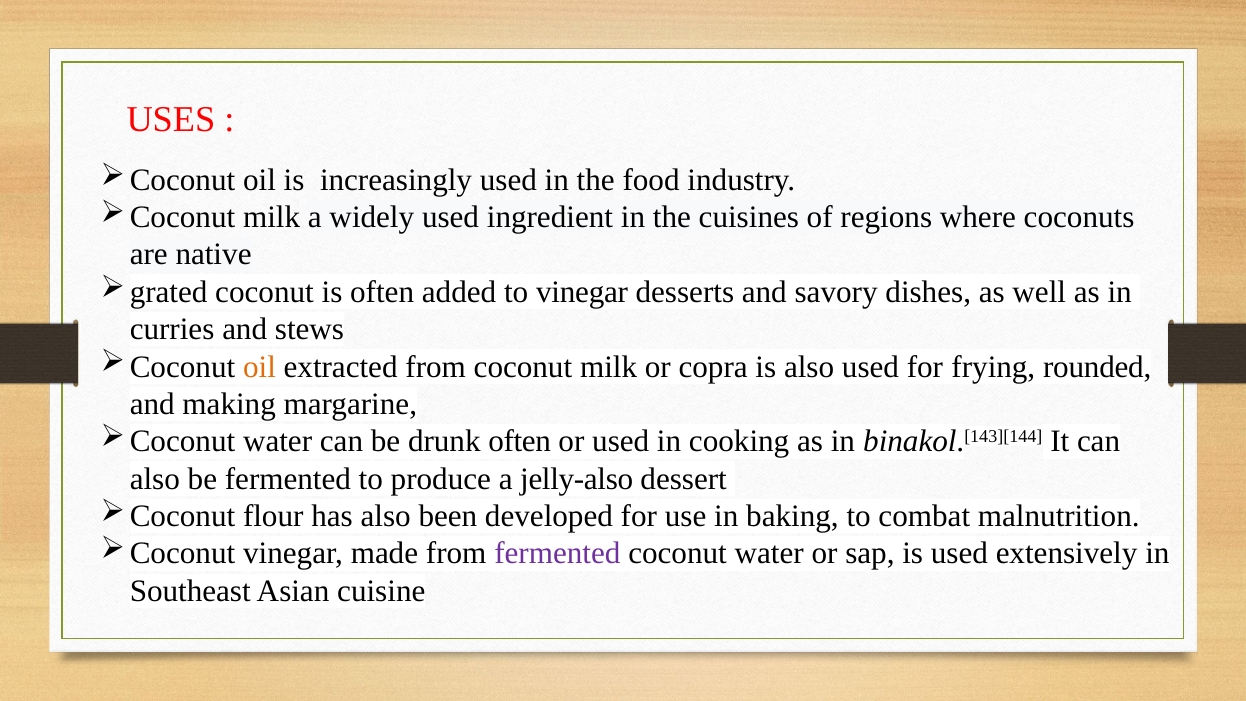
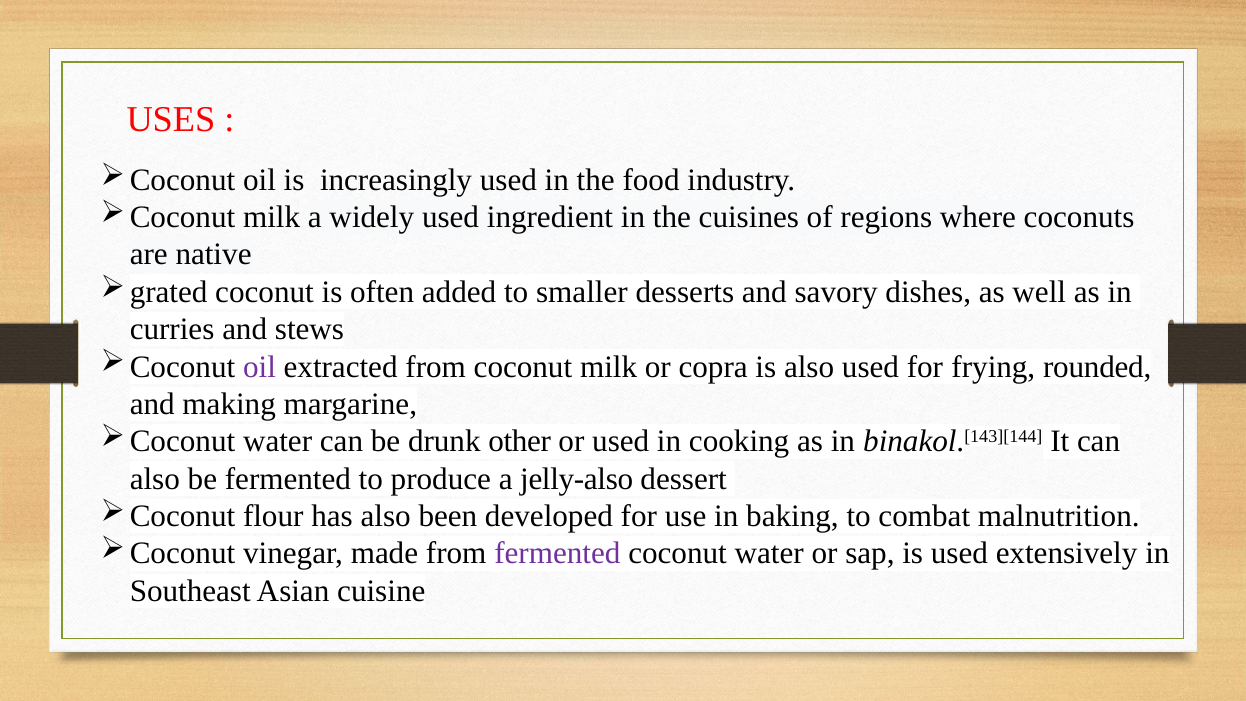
to vinegar: vinegar -> smaller
oil at (259, 367) colour: orange -> purple
drunk often: often -> other
